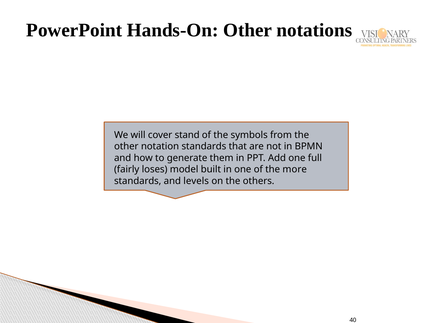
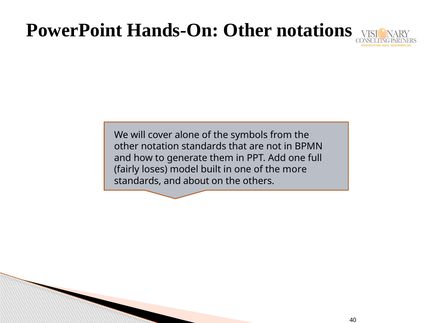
stand: stand -> alone
levels: levels -> about
